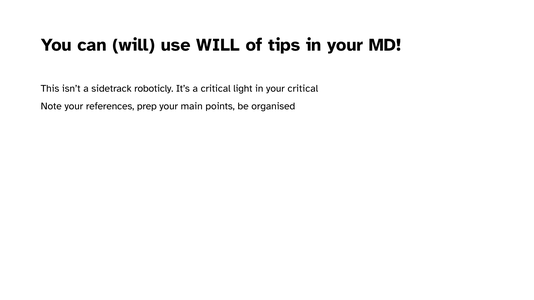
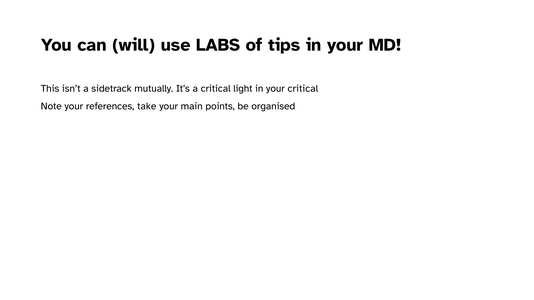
use WILL: WILL -> LABS
roboticly: roboticly -> mutually
prep: prep -> take
